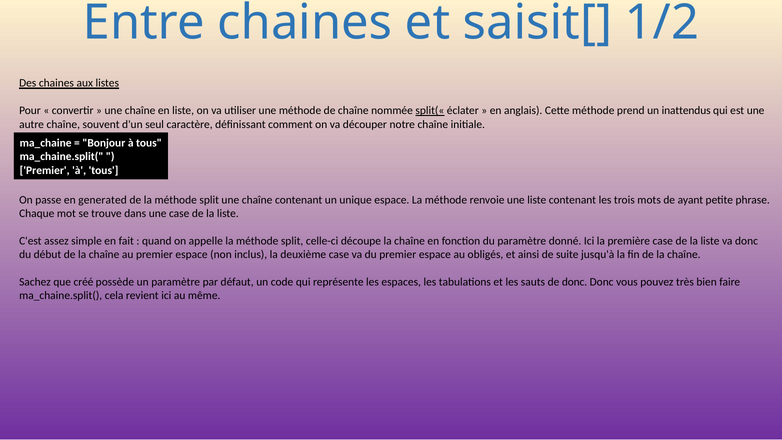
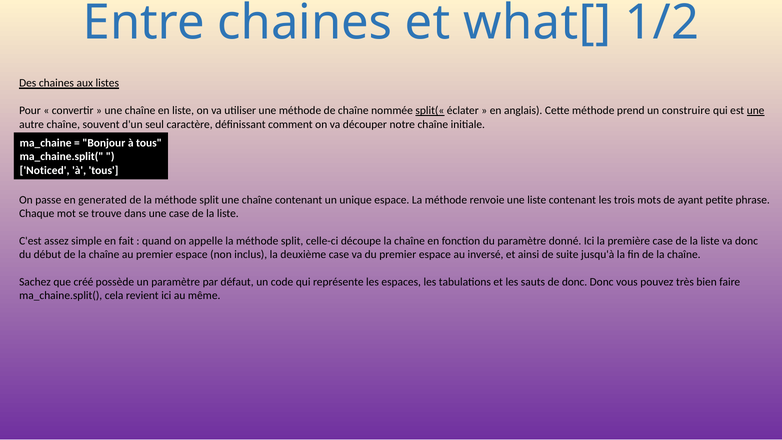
saisit[: saisit[ -> what[
inattendus: inattendus -> construire
une at (756, 111) underline: none -> present
Premier at (45, 170): Premier -> Noticed
obligés: obligés -> inversé
